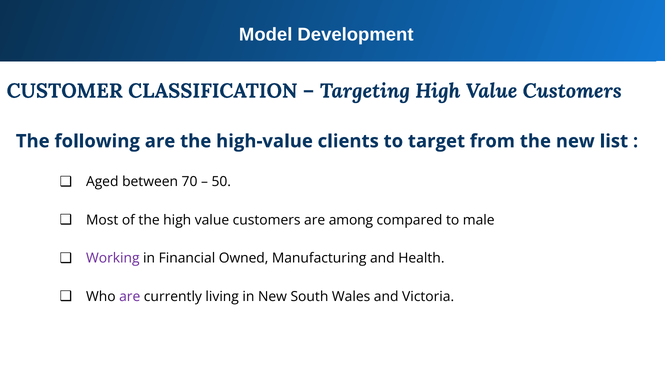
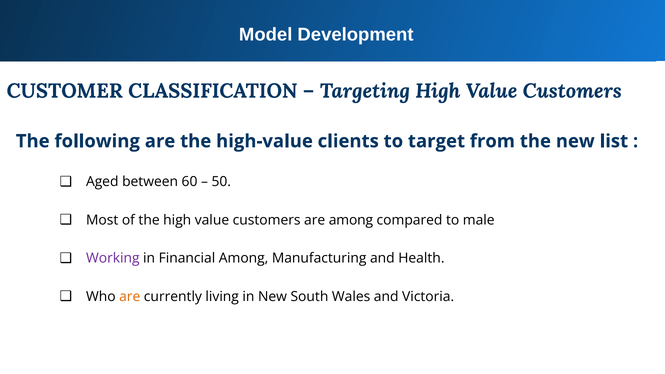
70: 70 -> 60
Financial Owned: Owned -> Among
are at (130, 297) colour: purple -> orange
